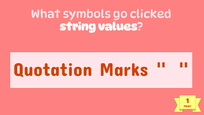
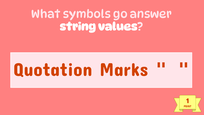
clicked: clicked -> answer
